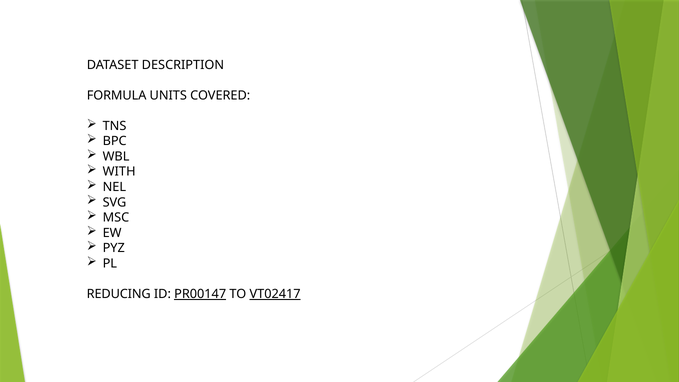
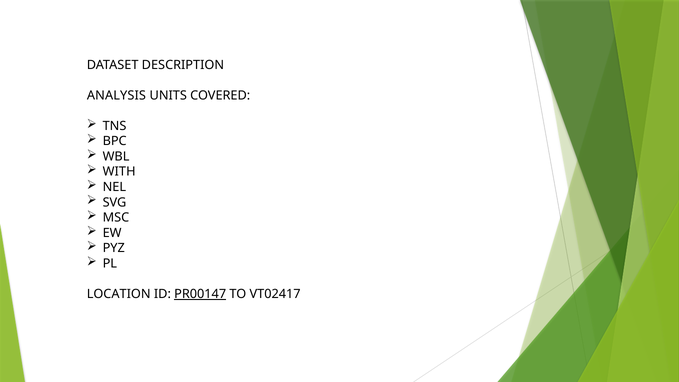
FORMULA: FORMULA -> ANALYSIS
REDUCING: REDUCING -> LOCATION
VT02417 underline: present -> none
